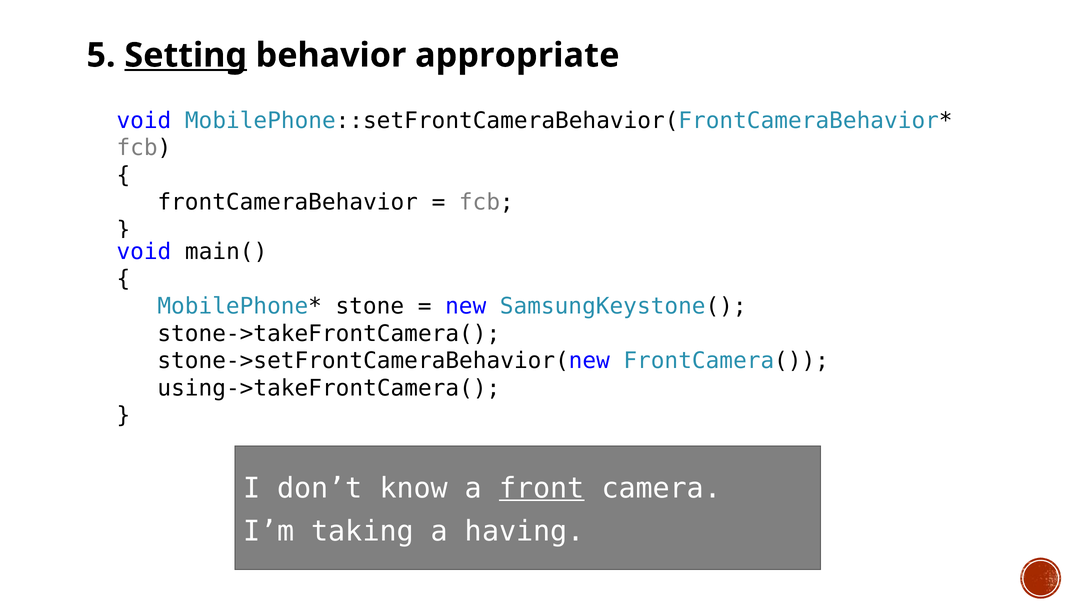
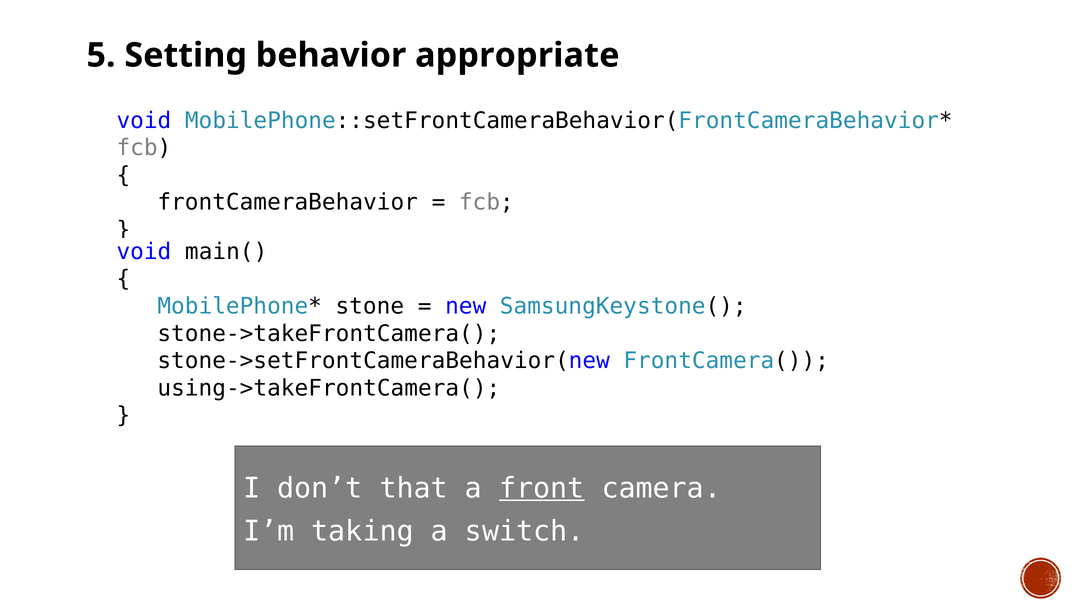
Setting underline: present -> none
know: know -> that
having: having -> switch
